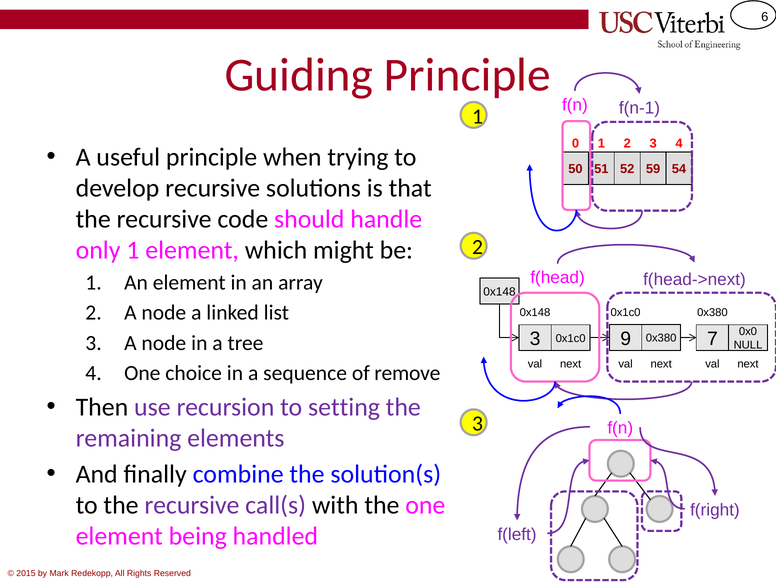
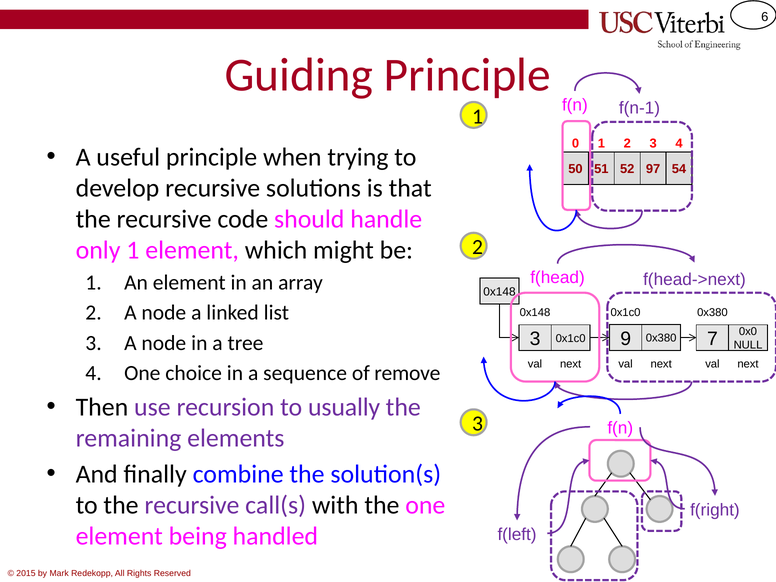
59: 59 -> 97
setting: setting -> usually
